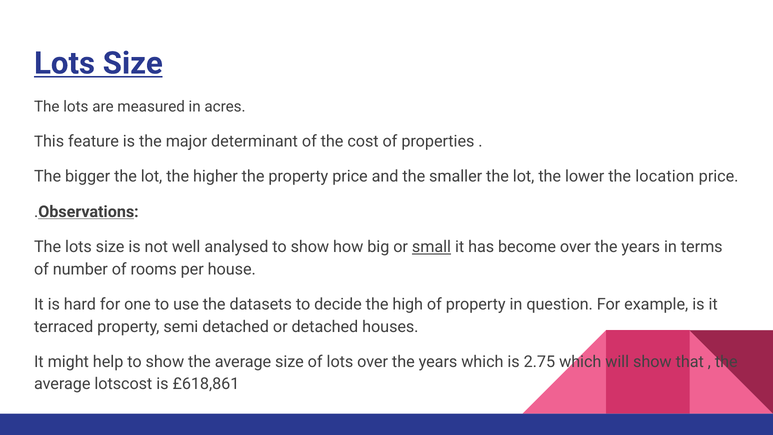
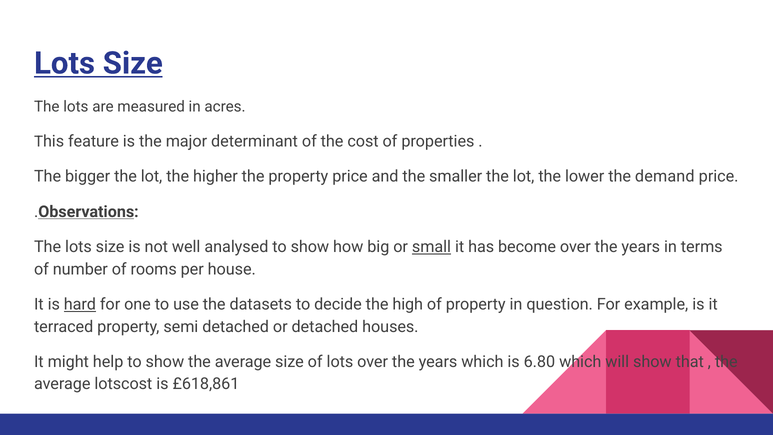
location: location -> demand
hard underline: none -> present
2.75: 2.75 -> 6.80
